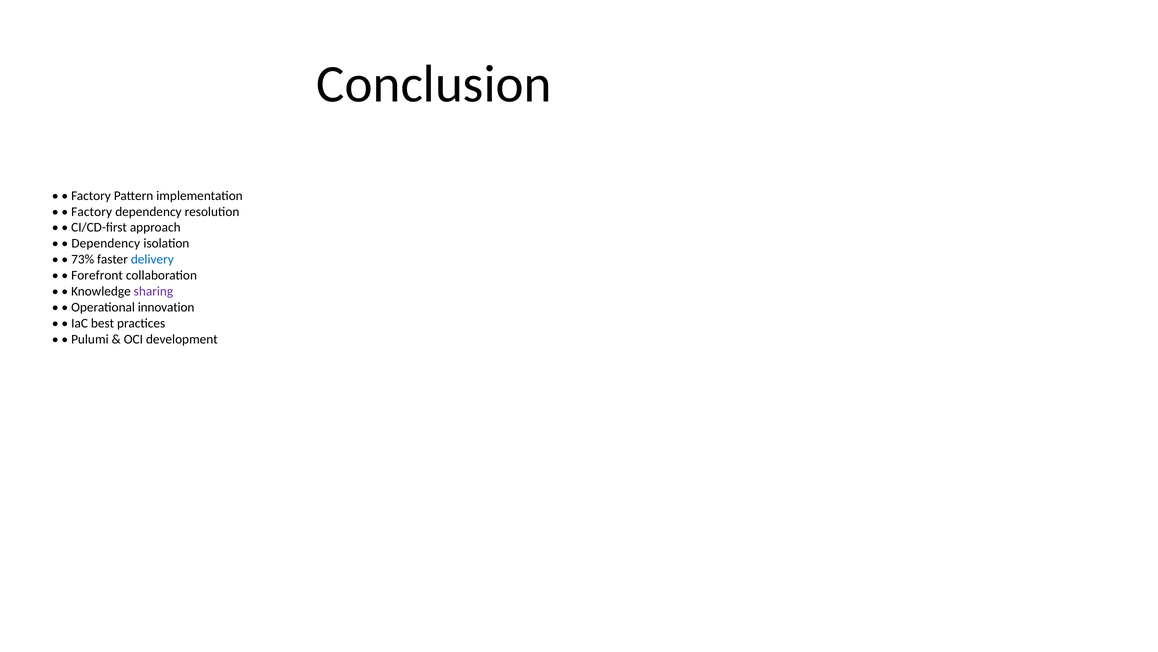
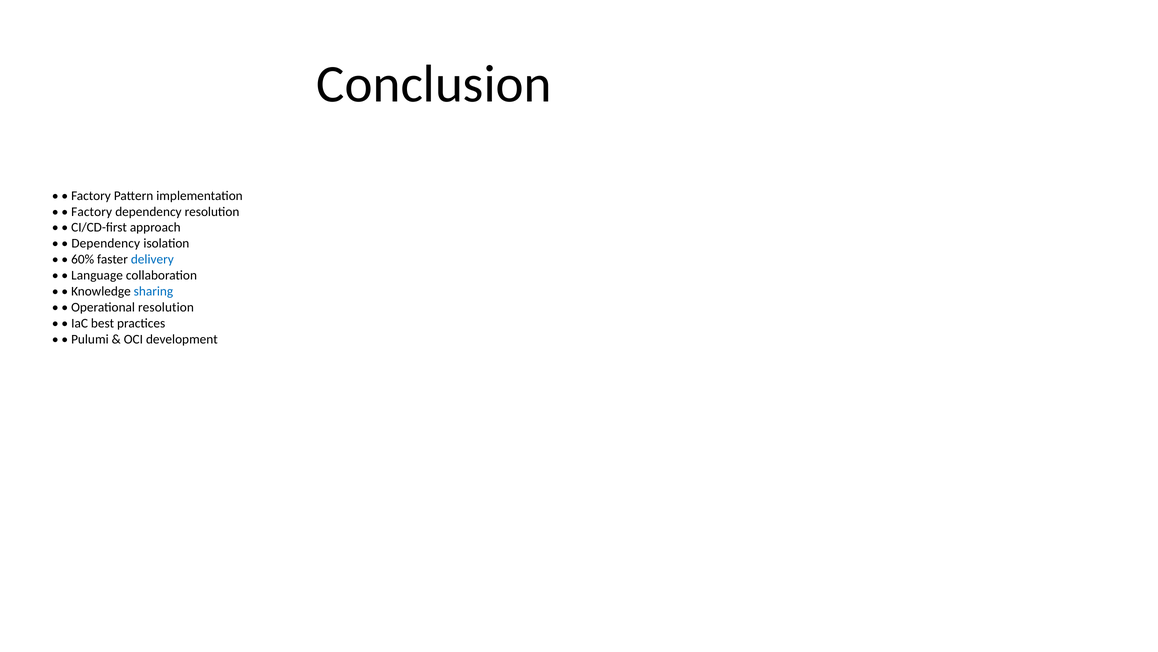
73%: 73% -> 60%
Forefront: Forefront -> Language
sharing colour: purple -> blue
Operational innovation: innovation -> resolution
